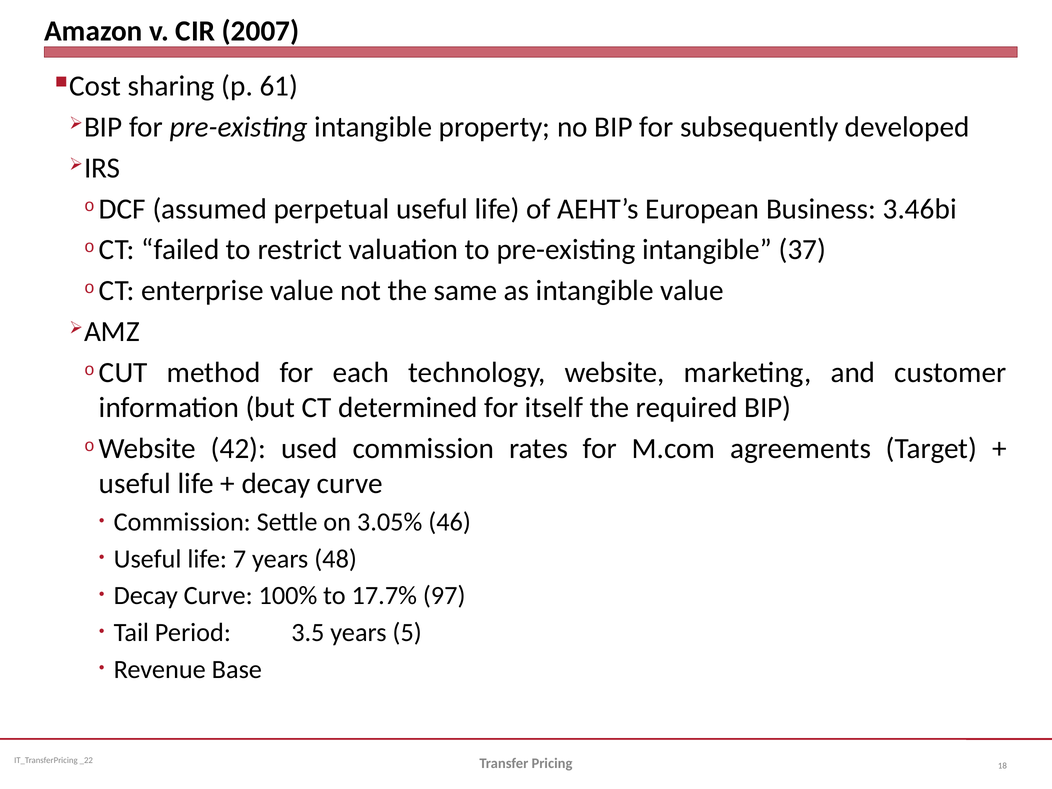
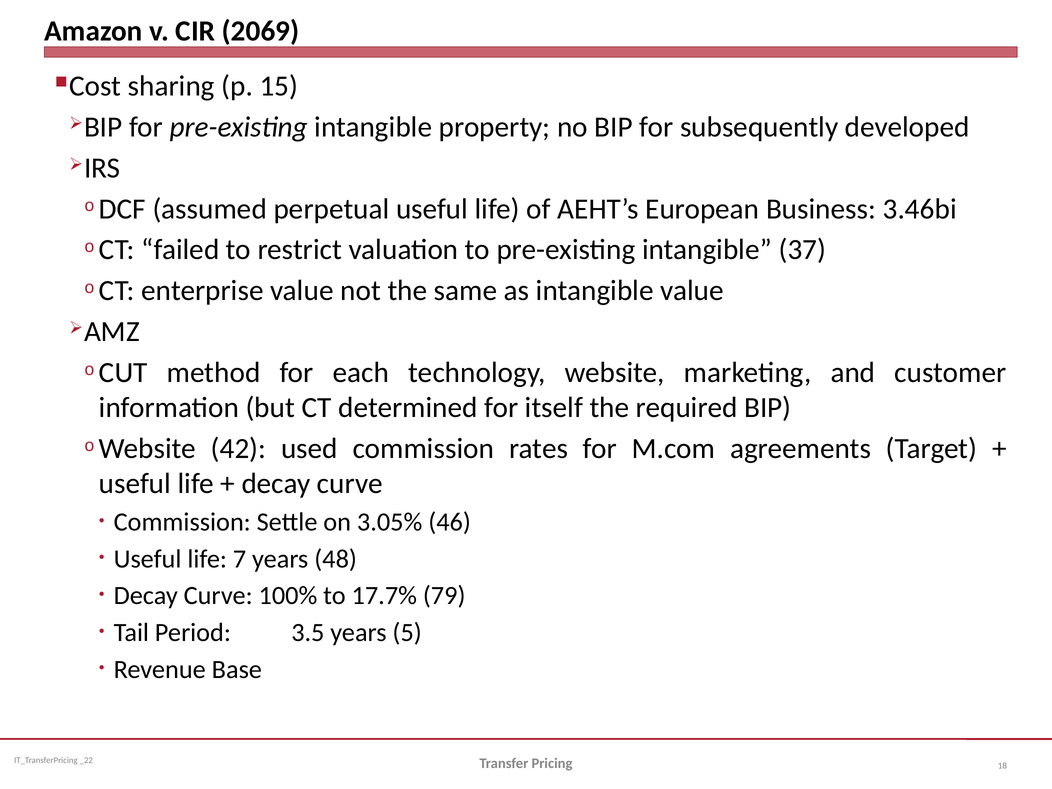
2007: 2007 -> 2069
61: 61 -> 15
97: 97 -> 79
